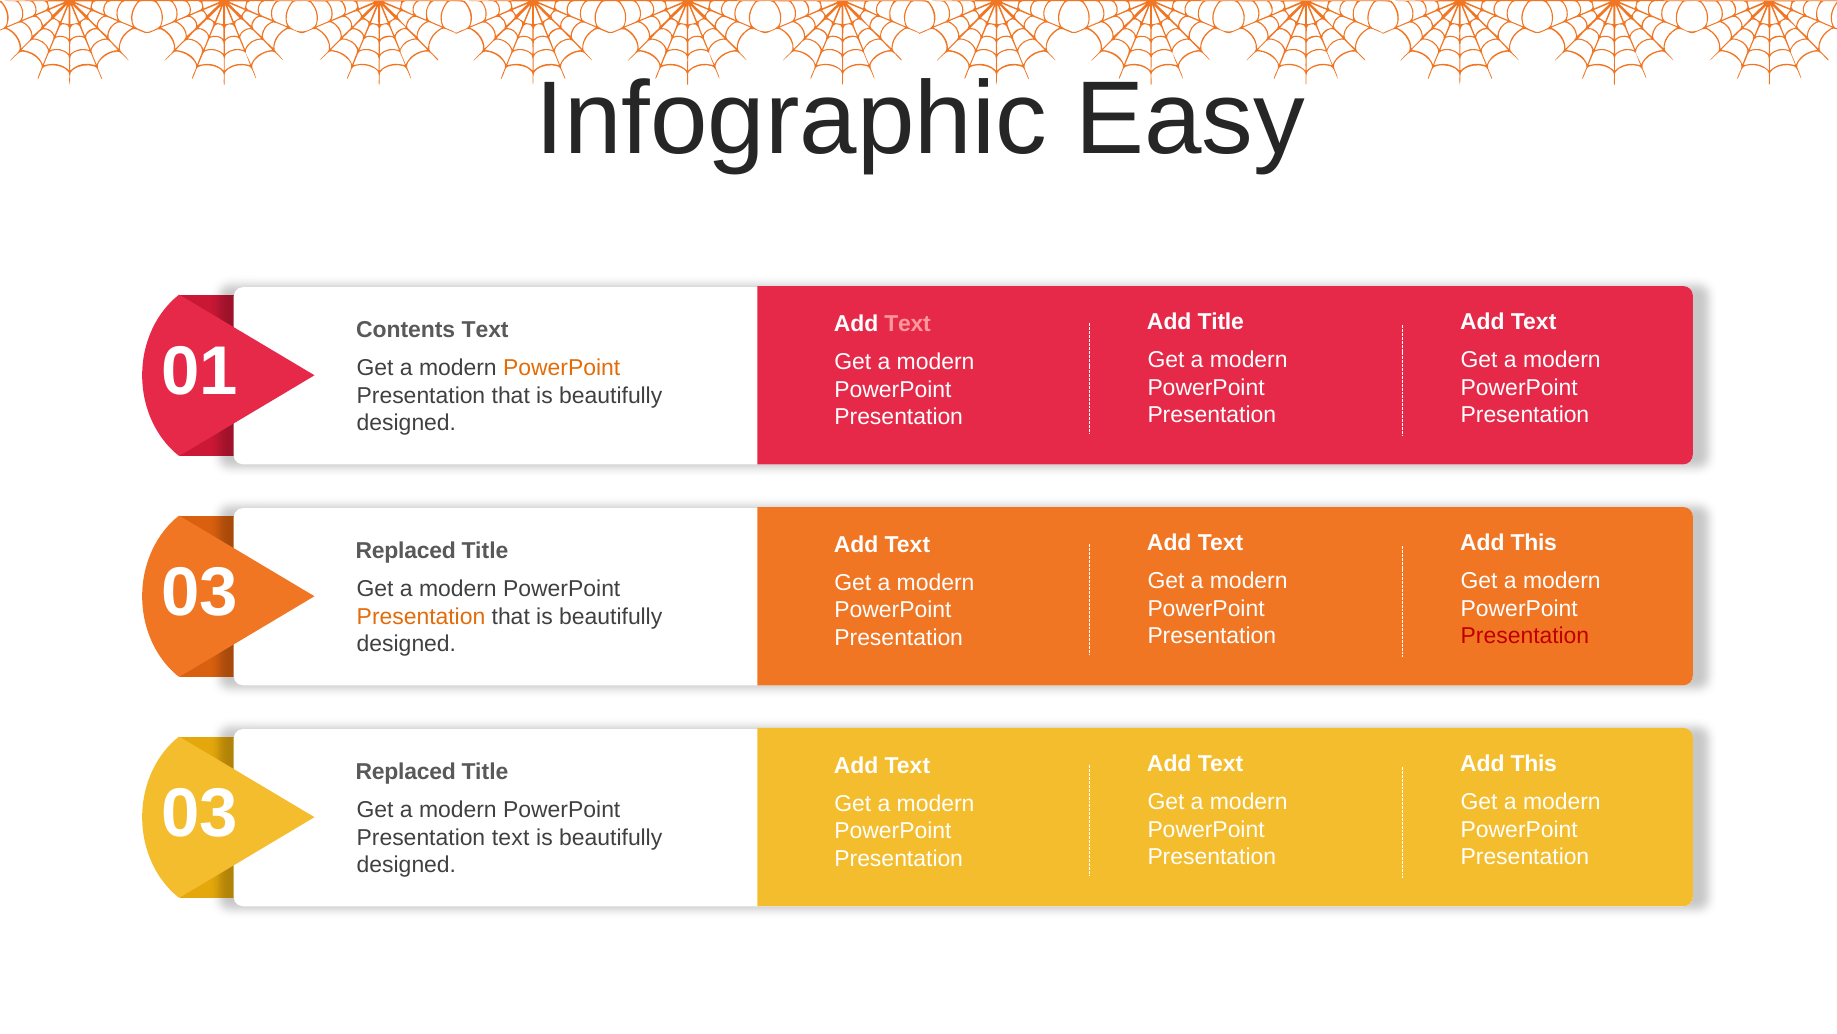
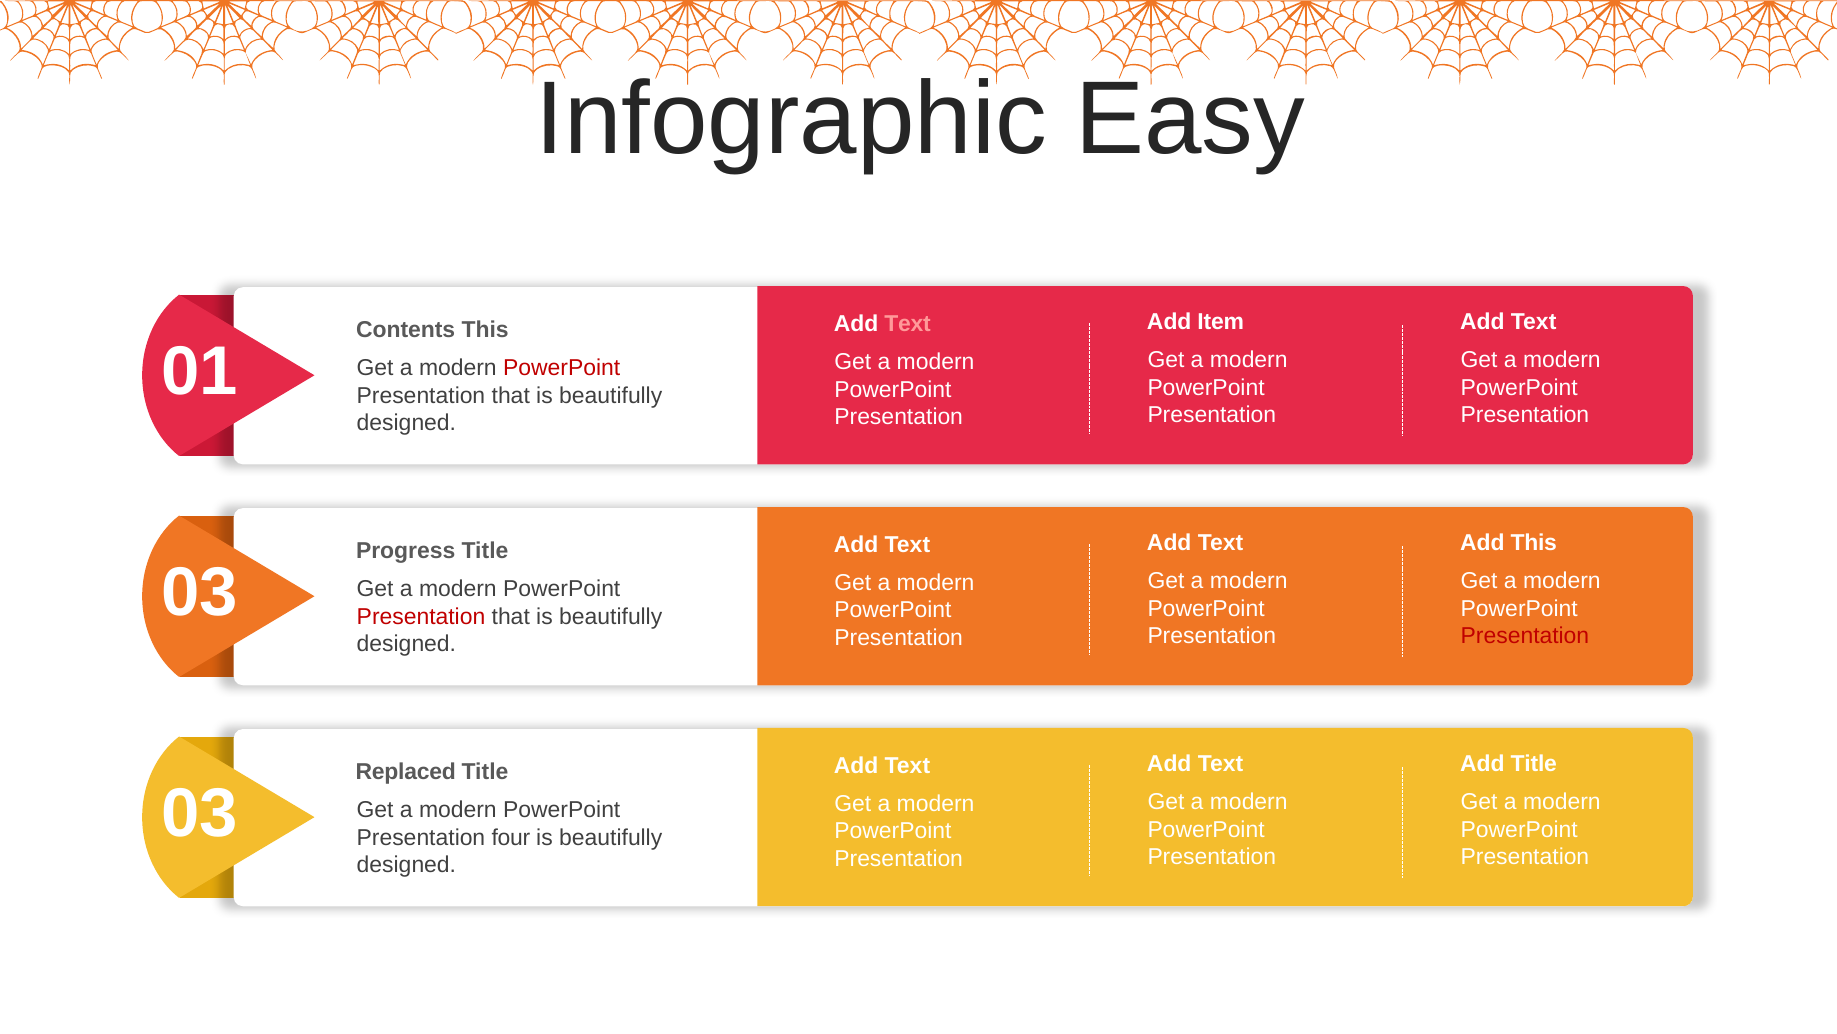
Add Title: Title -> Item
Contents Text: Text -> This
PowerPoint at (562, 368) colour: orange -> red
Replaced at (406, 551): Replaced -> Progress
Presentation at (421, 616) colour: orange -> red
This at (1534, 763): This -> Title
Presentation text: text -> four
